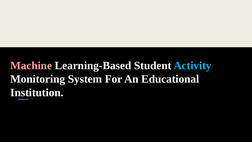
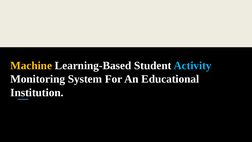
Machine colour: pink -> yellow
